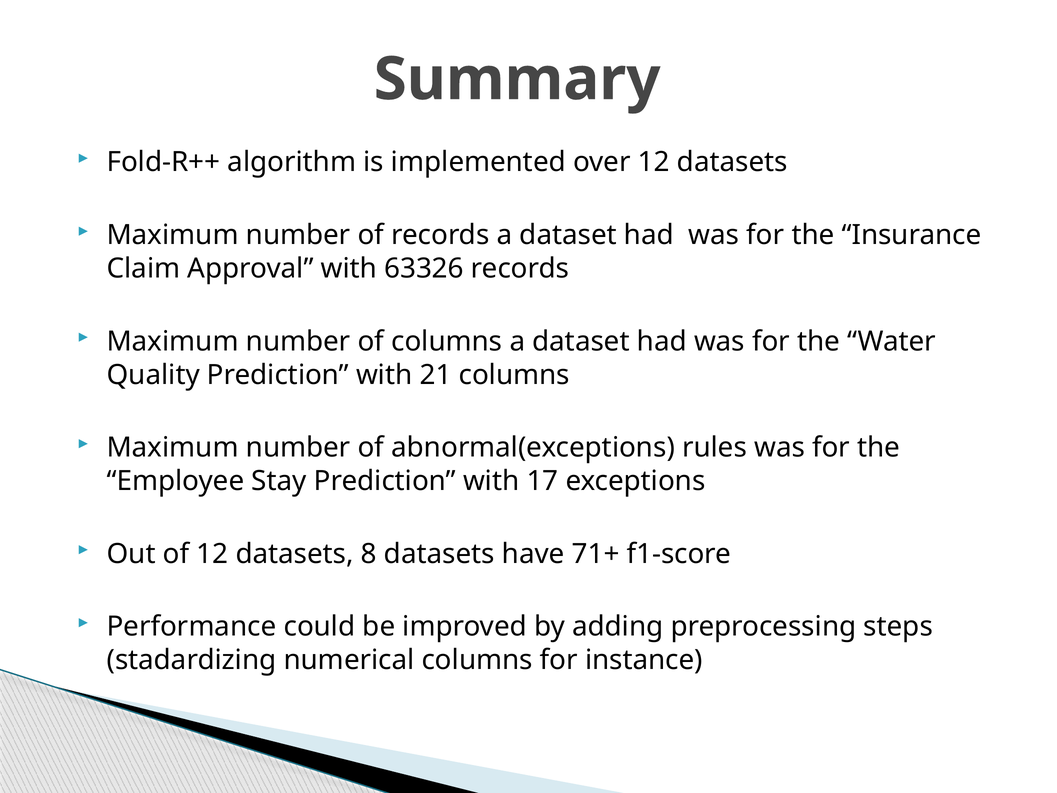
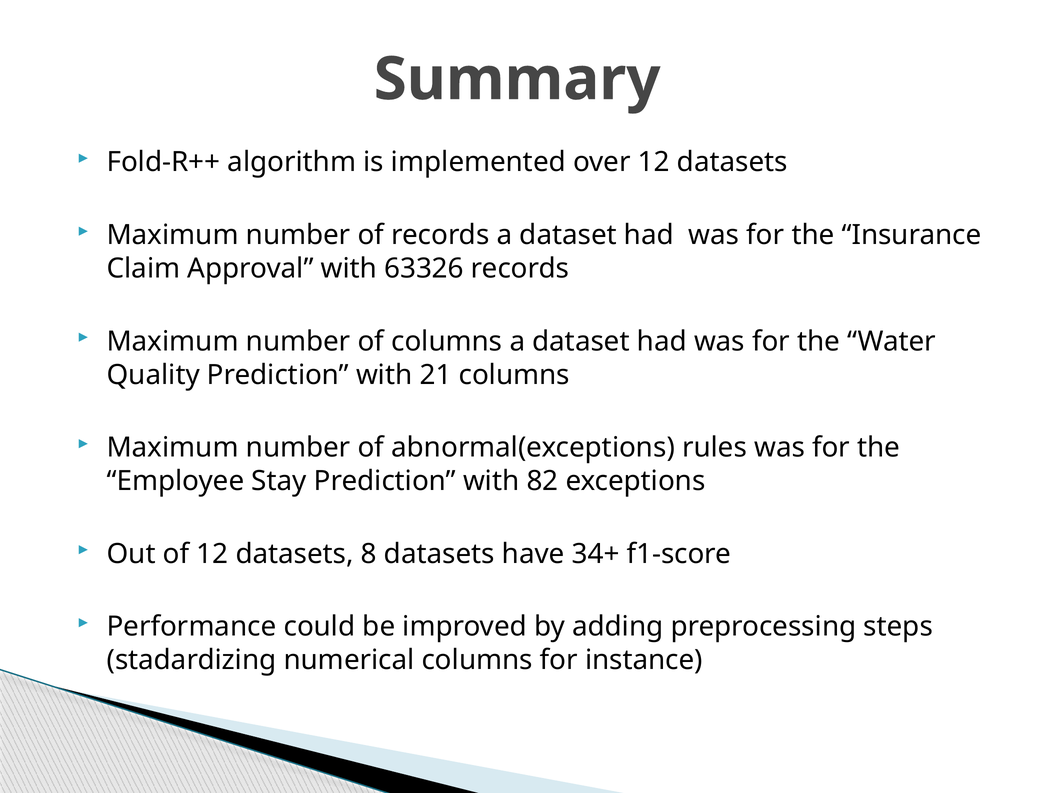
17: 17 -> 82
71+: 71+ -> 34+
